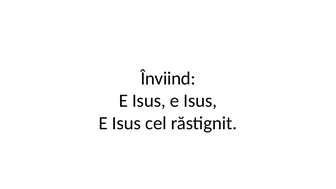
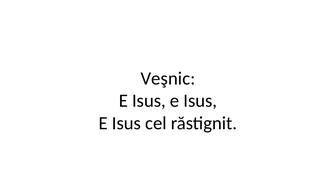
Înviind: Înviind -> Veşnic
